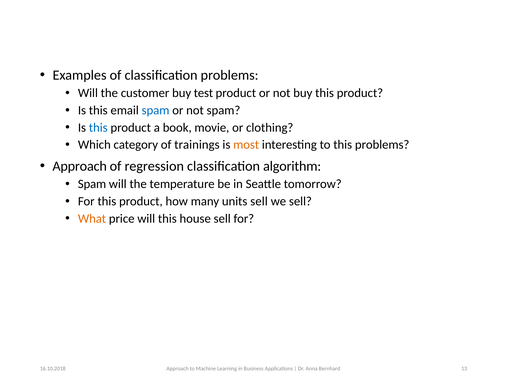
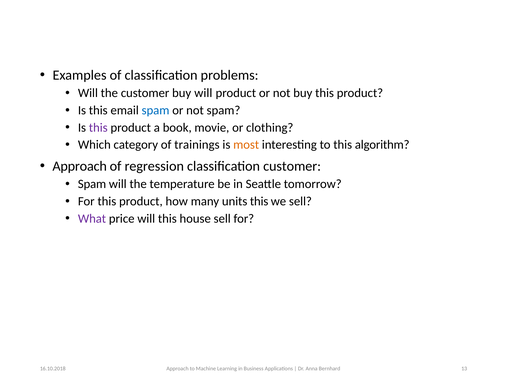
buy test: test -> will
this at (98, 128) colour: blue -> purple
this problems: problems -> algorithm
classification algorithm: algorithm -> customer
units sell: sell -> this
What colour: orange -> purple
